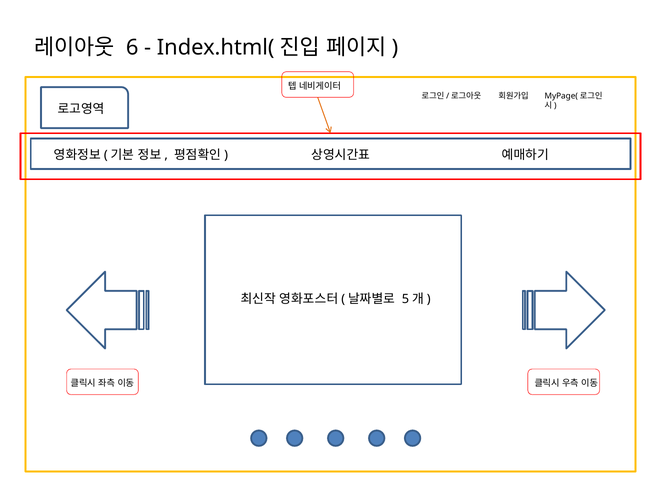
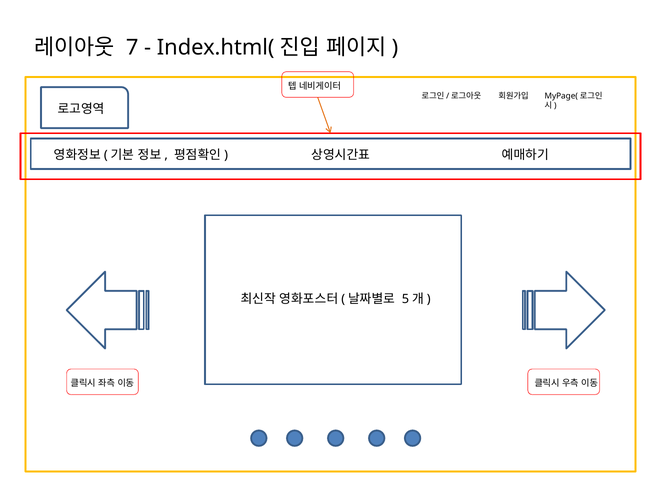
6: 6 -> 7
